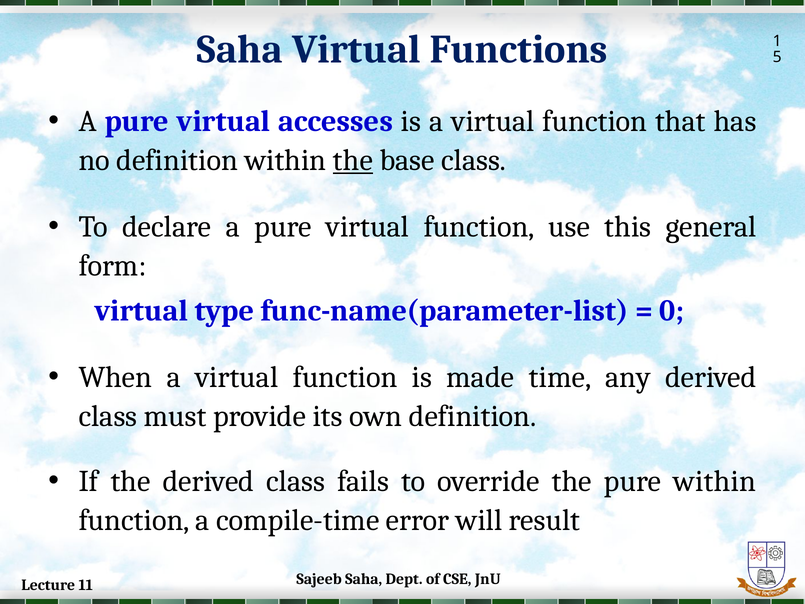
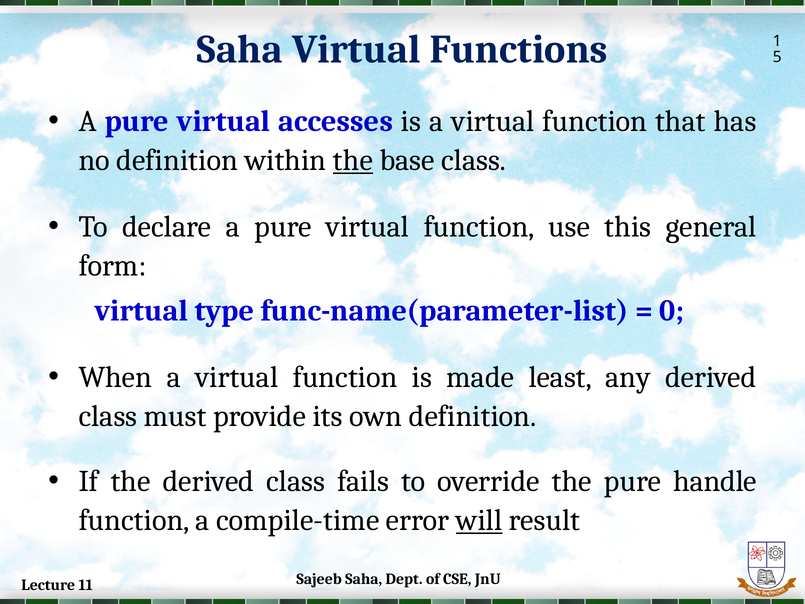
time: time -> least
pure within: within -> handle
will underline: none -> present
